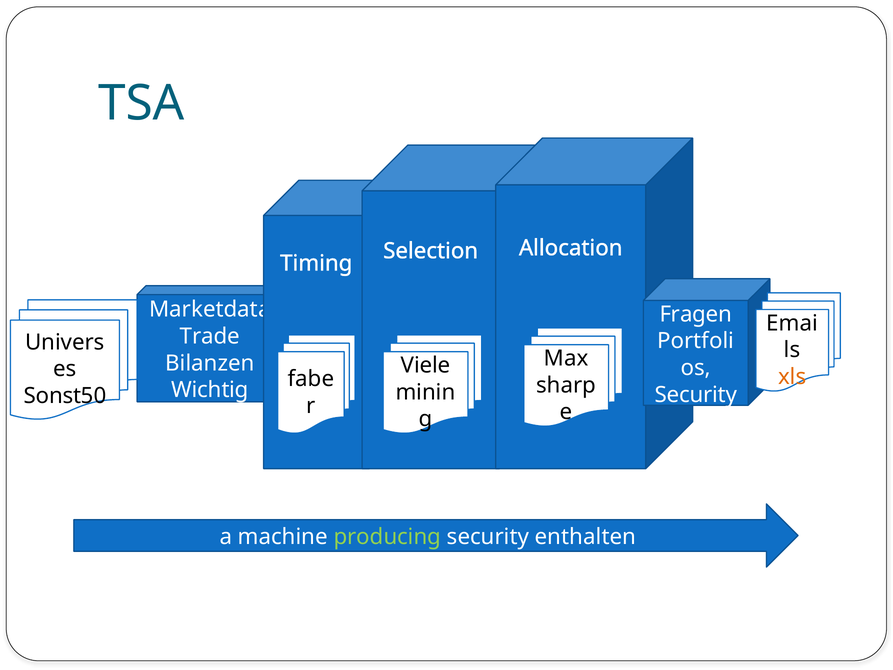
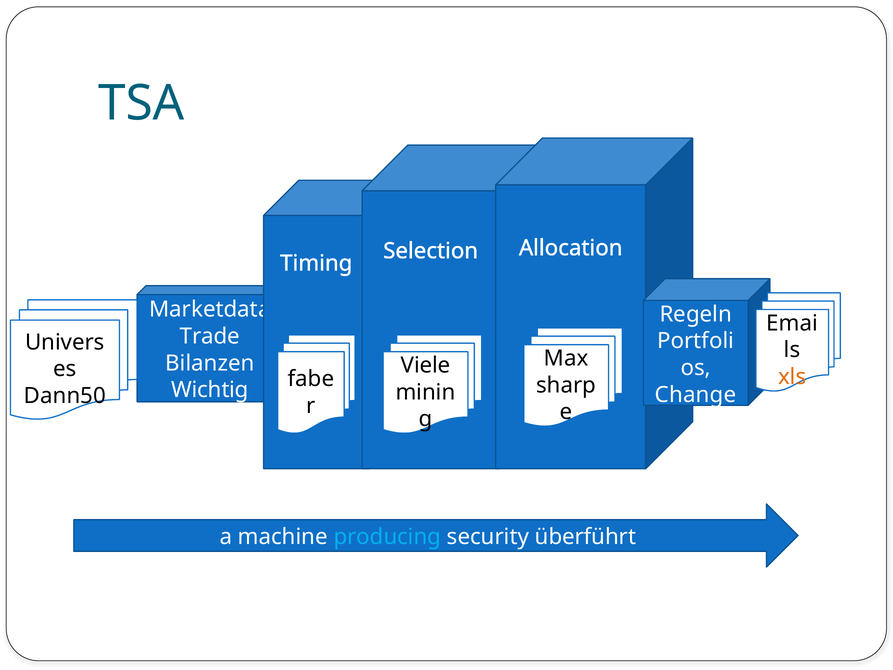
Fragen: Fragen -> Regeln
Security at (696, 394): Security -> Change
Sonst50: Sonst50 -> Dann50
producing colour: light green -> light blue
enthalten: enthalten -> überführt
